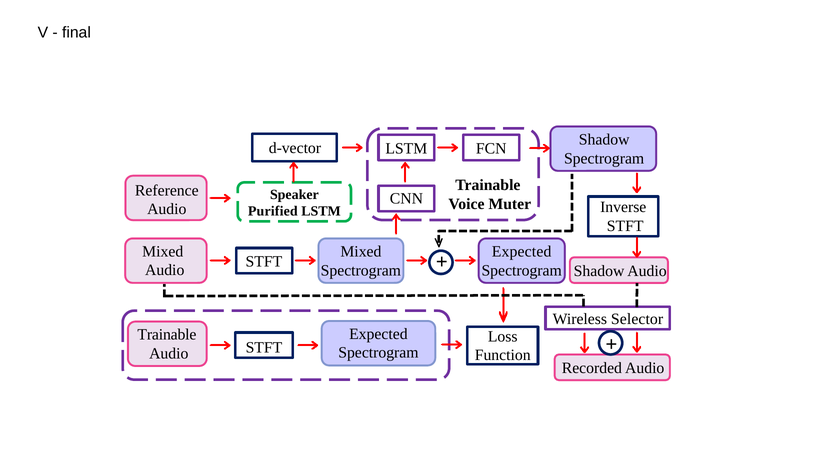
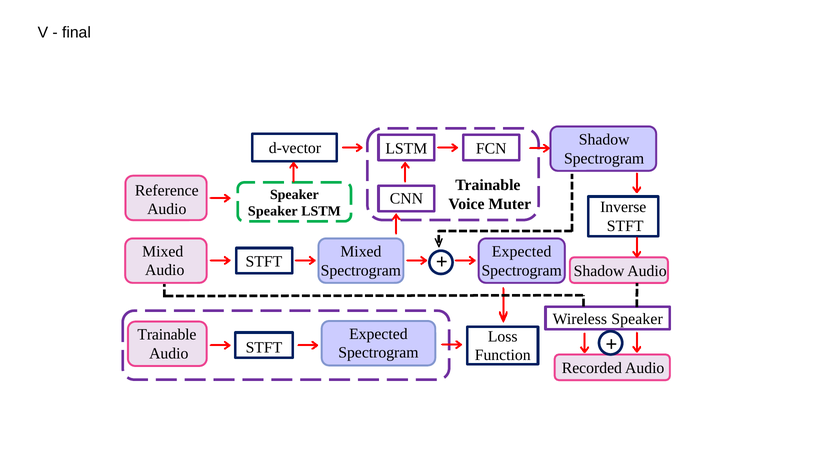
Purified at (273, 211): Purified -> Speaker
Wireless Selector: Selector -> Speaker
